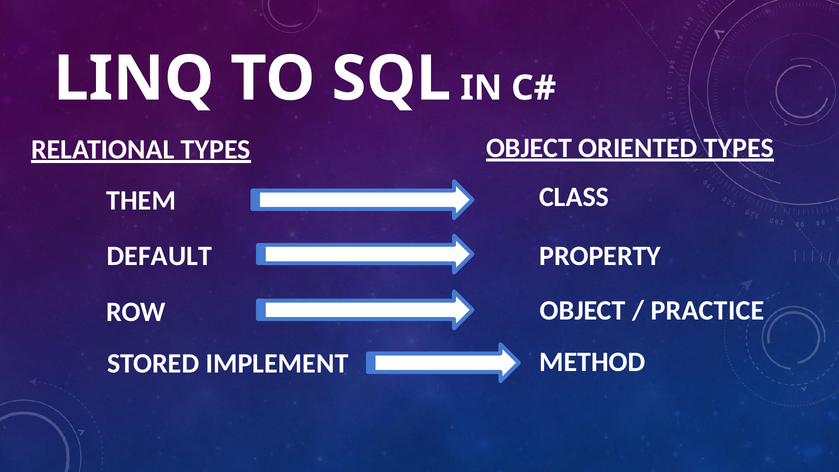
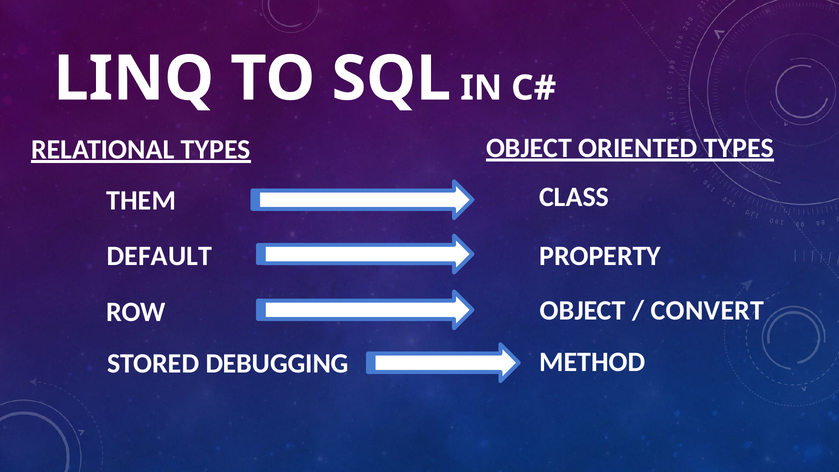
PRACTICE: PRACTICE -> CONVERT
IMPLEMENT: IMPLEMENT -> DEBUGGING
